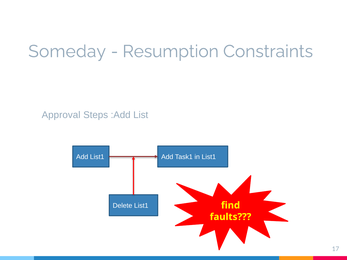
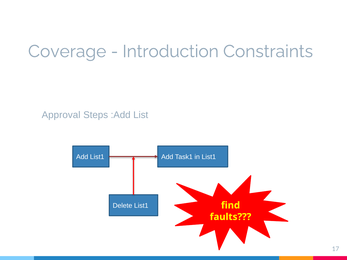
Someday: Someday -> Coverage
Resumption: Resumption -> Introduction
